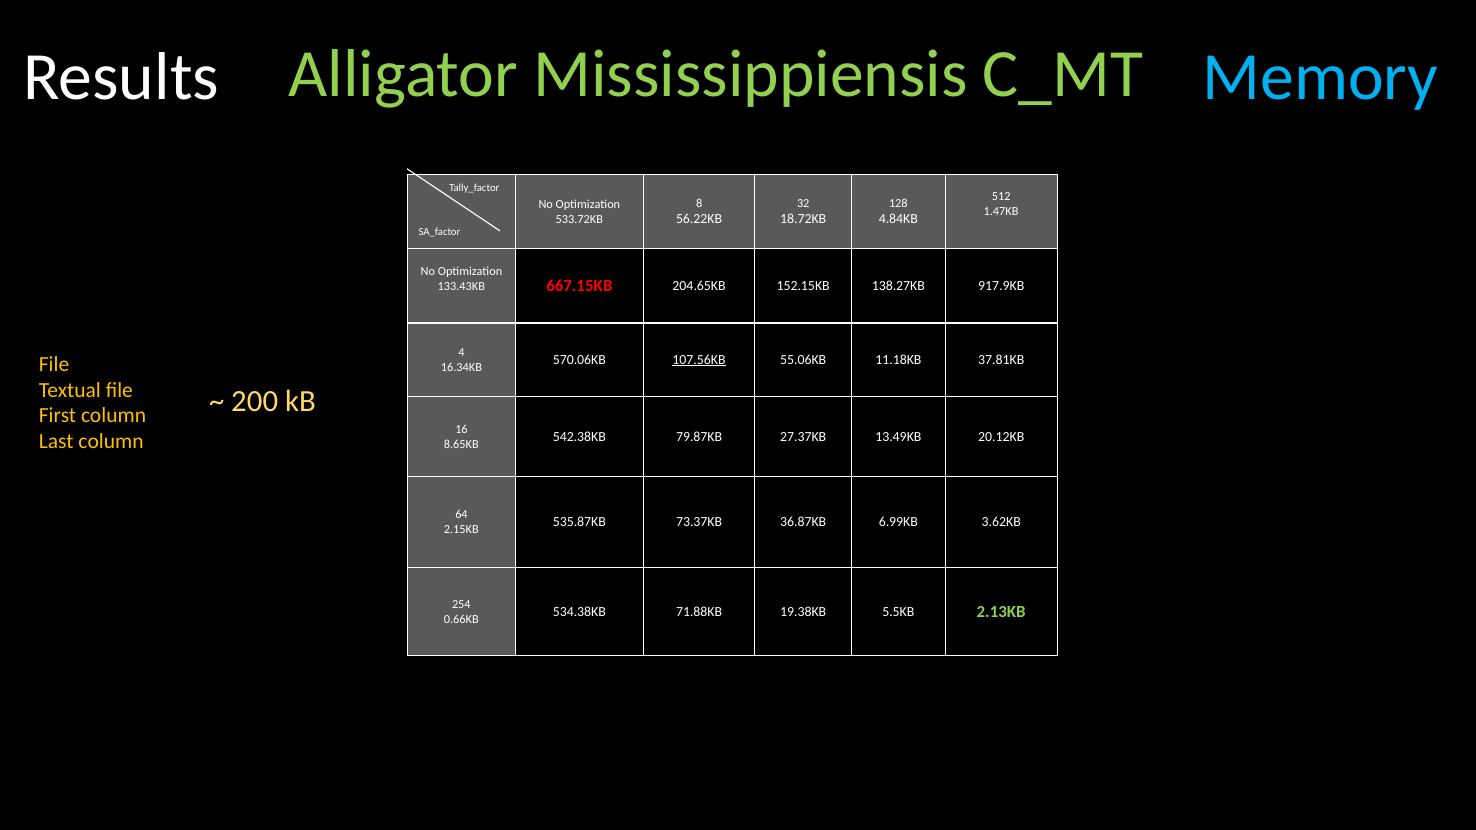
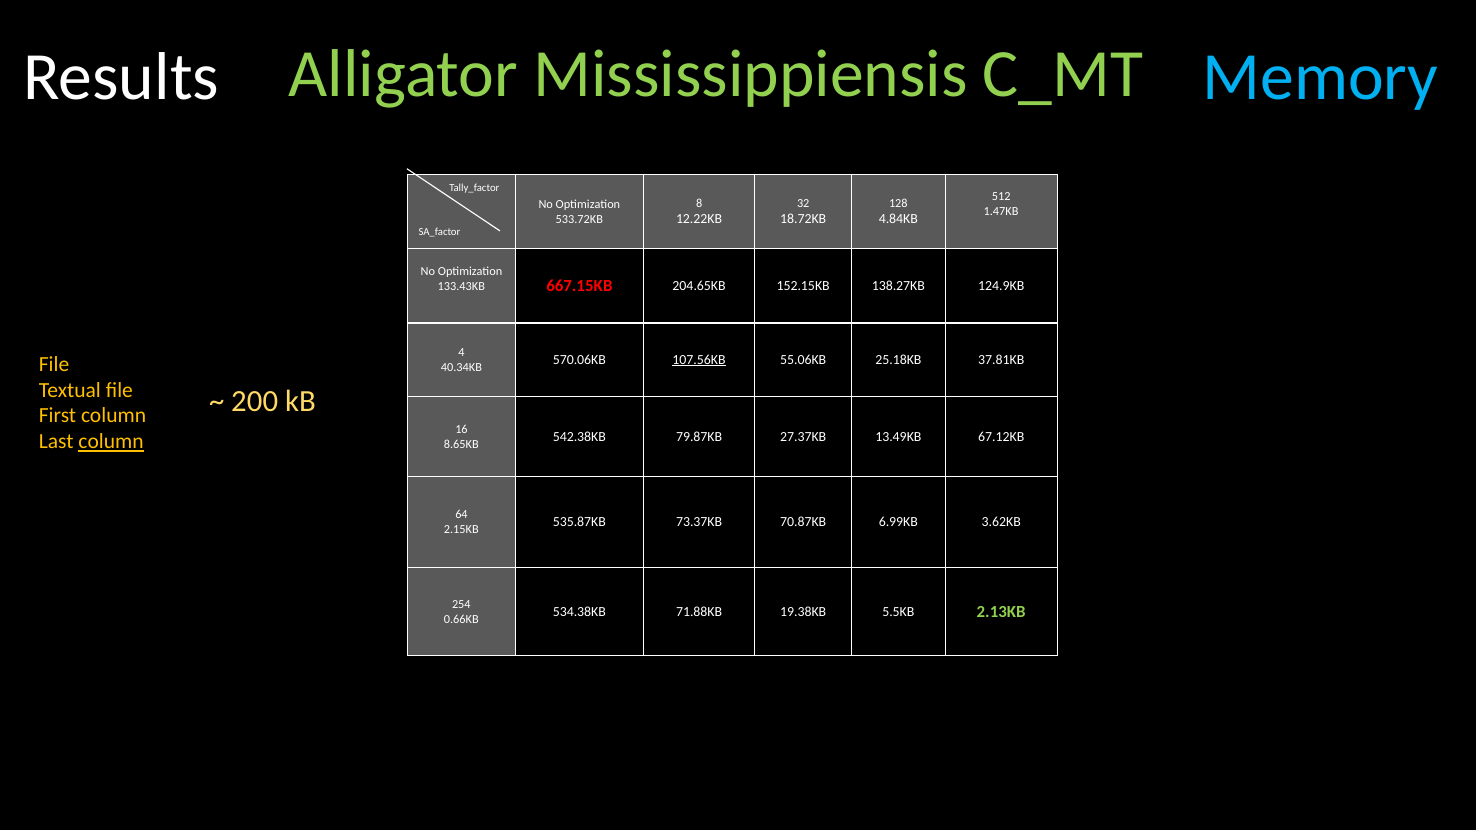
56.22KB: 56.22KB -> 12.22KB
917.9KB: 917.9KB -> 124.9KB
11.18KB: 11.18KB -> 25.18KB
16.34KB: 16.34KB -> 40.34KB
20.12KB: 20.12KB -> 67.12KB
column at (111, 442) underline: none -> present
36.87KB: 36.87KB -> 70.87KB
